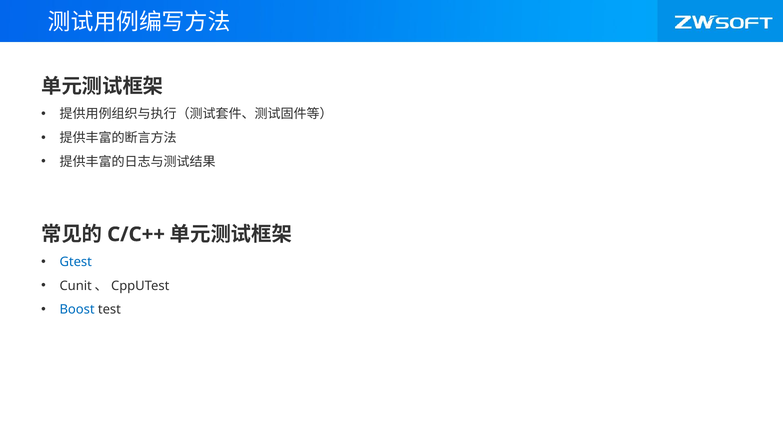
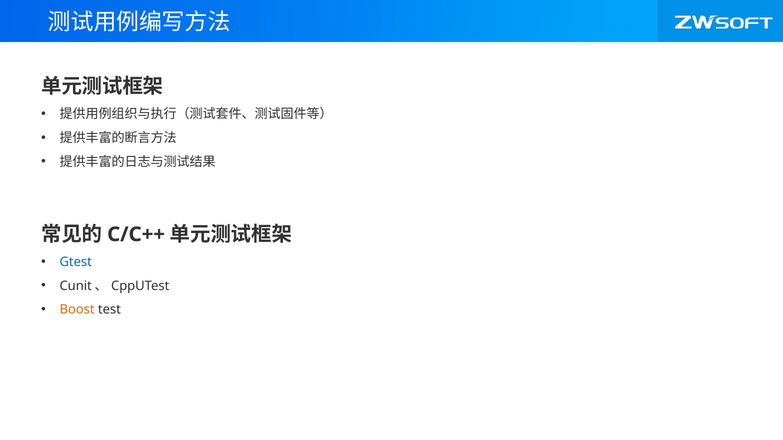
Boost colour: blue -> orange
